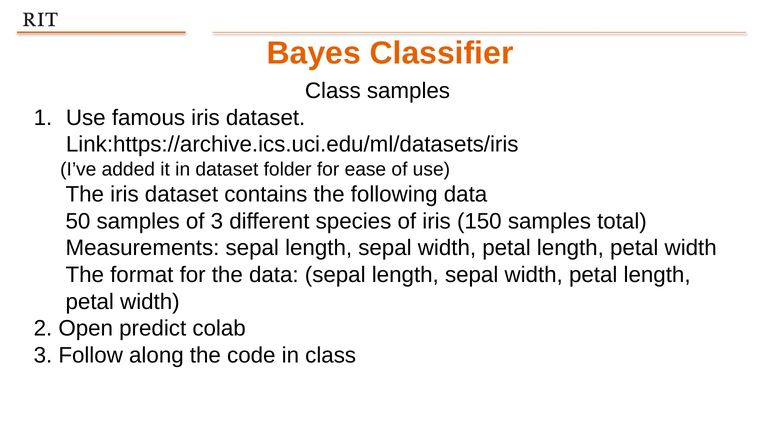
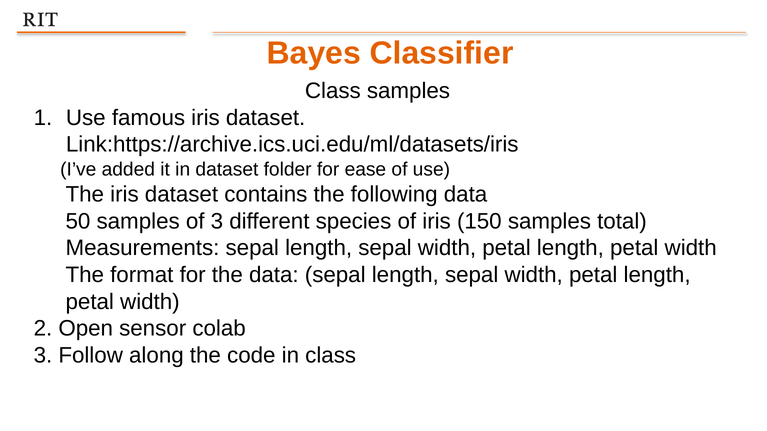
predict: predict -> sensor
